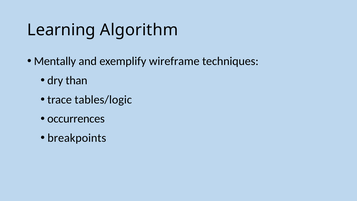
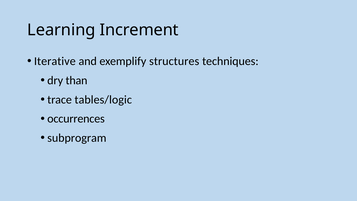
Algorithm: Algorithm -> Increment
Mentally: Mentally -> Iterative
wireframe: wireframe -> structures
breakpoints: breakpoints -> subprogram
